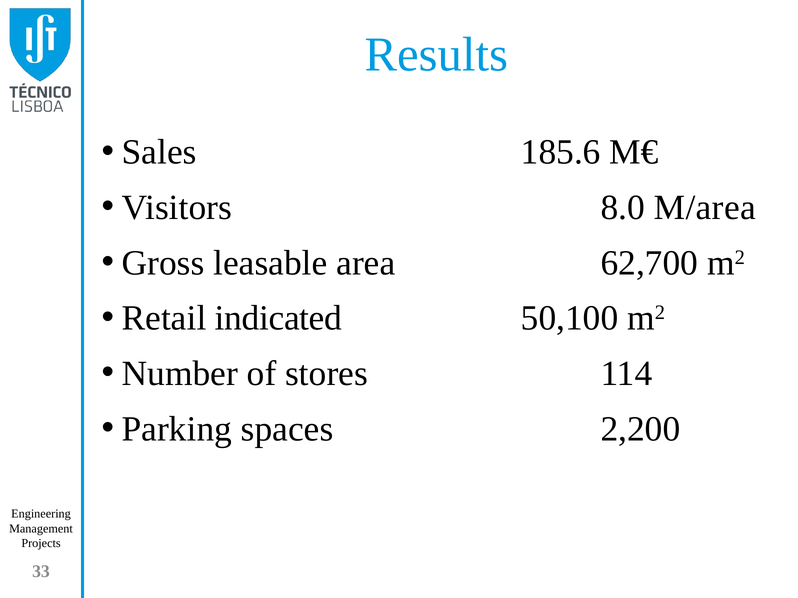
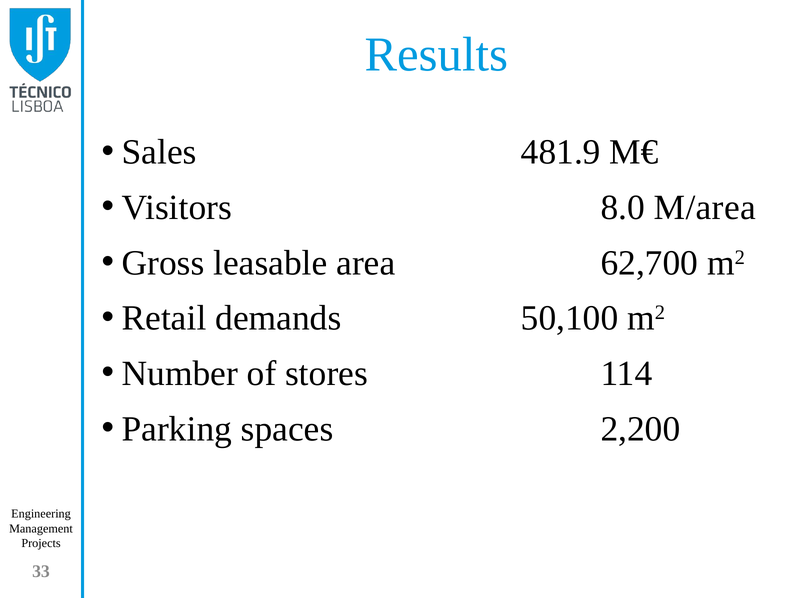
185.6: 185.6 -> 481.9
indicated: indicated -> demands
